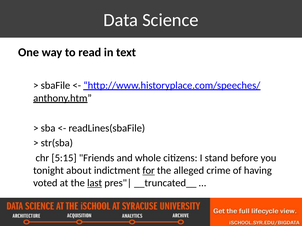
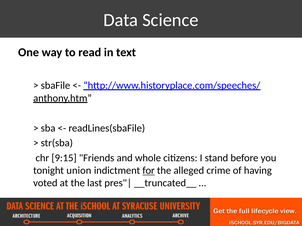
5:15: 5:15 -> 9:15
about: about -> union
last underline: present -> none
